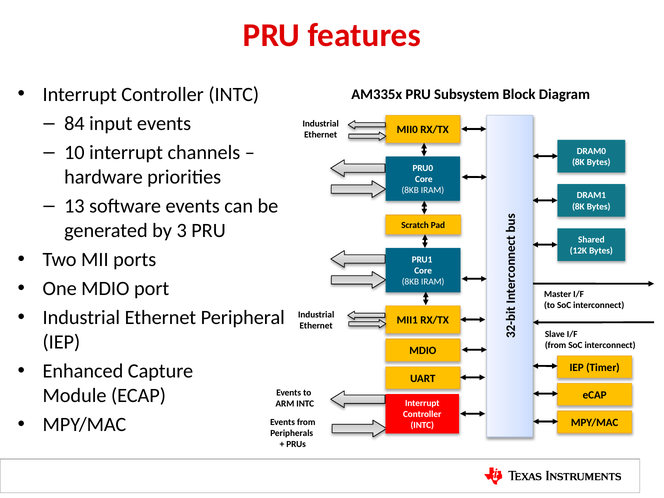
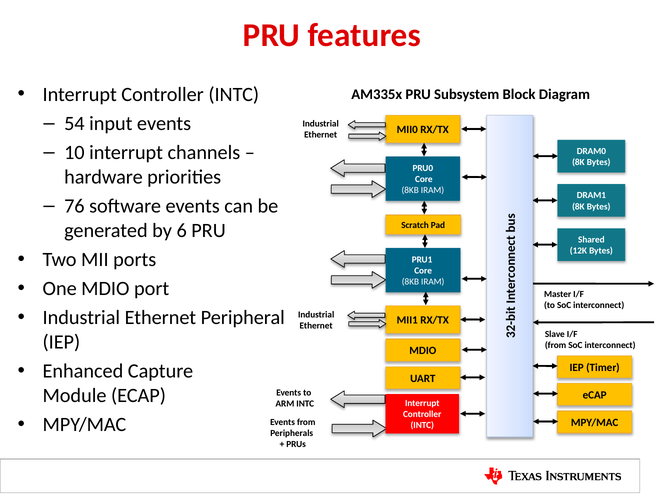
84: 84 -> 54
13: 13 -> 76
by 3: 3 -> 6
